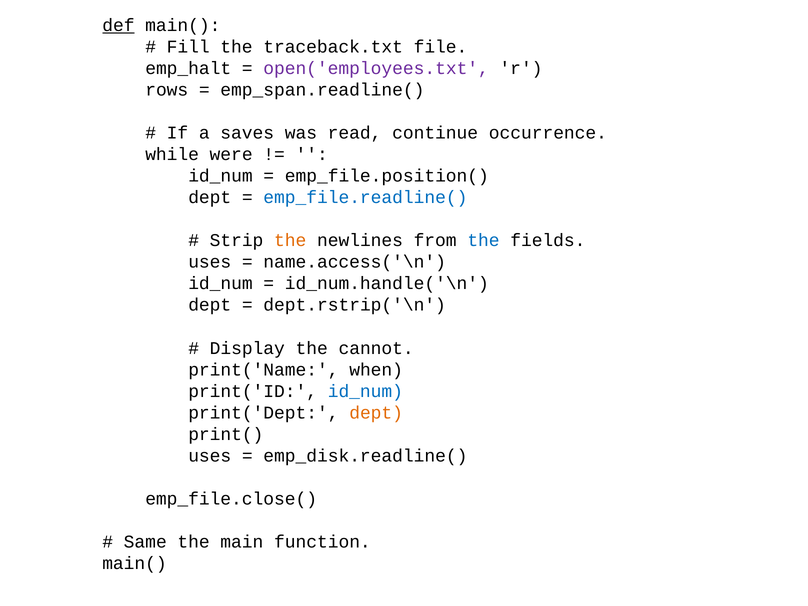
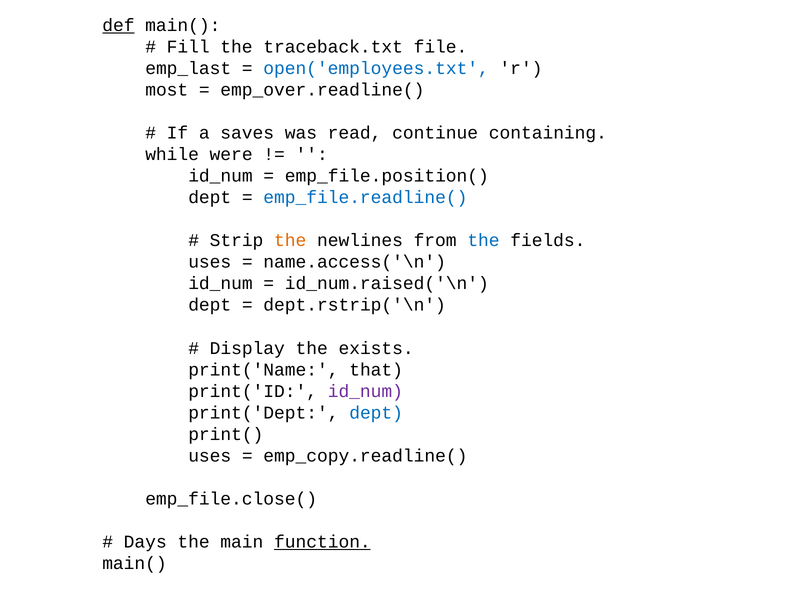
emp_halt: emp_halt -> emp_last
open('employees.txt colour: purple -> blue
rows: rows -> most
emp_span.readline(: emp_span.readline( -> emp_over.readline(
occurrence: occurrence -> containing
id_num.handle('\n: id_num.handle('\n -> id_num.raised('\n
cannot: cannot -> exists
when: when -> that
id_num at (365, 391) colour: blue -> purple
dept at (376, 413) colour: orange -> blue
emp_disk.readline(: emp_disk.readline( -> emp_copy.readline(
Same: Same -> Days
function underline: none -> present
